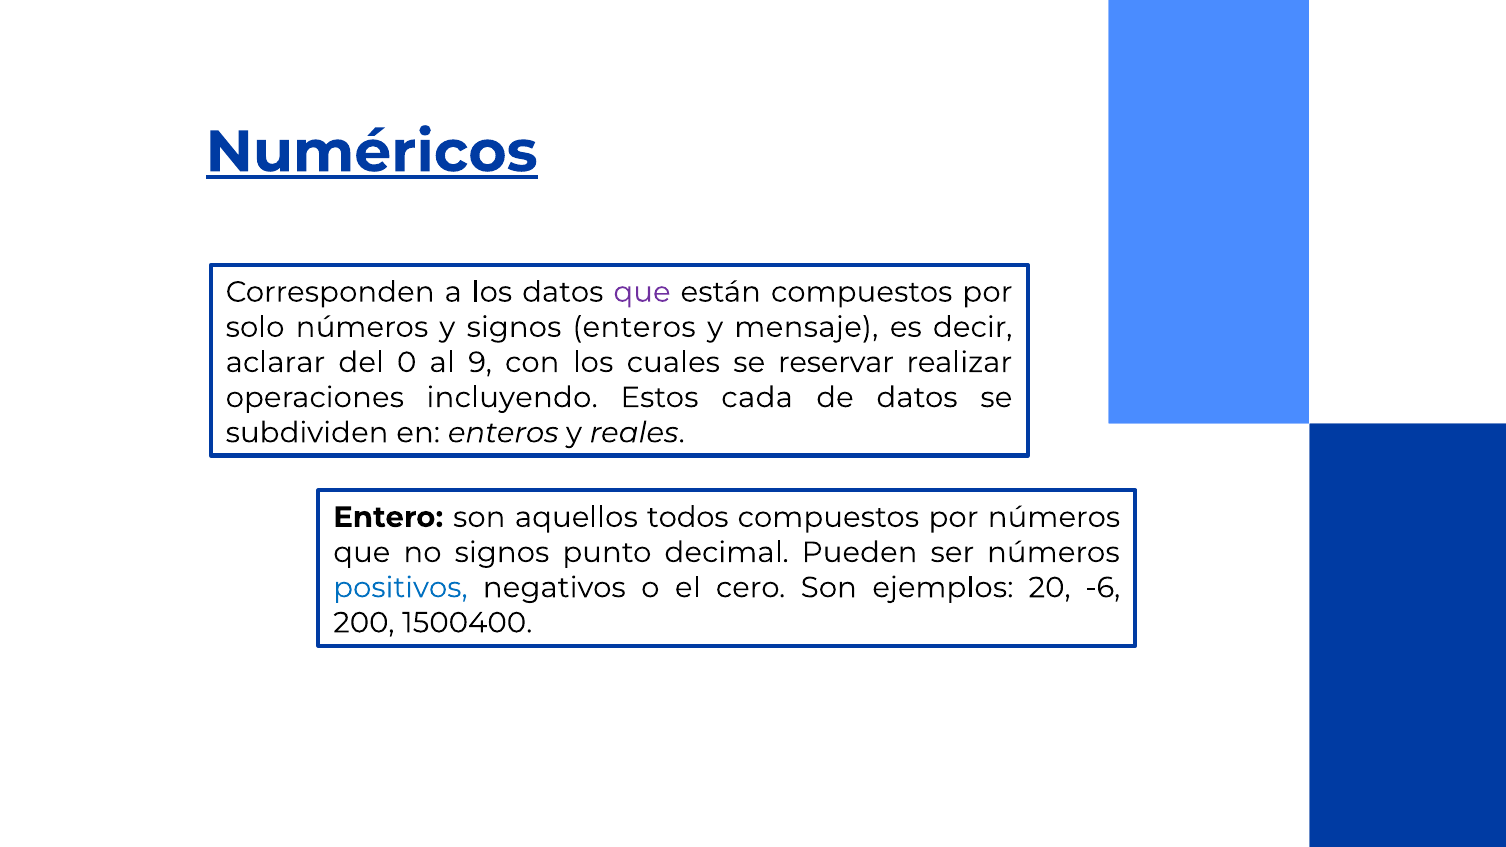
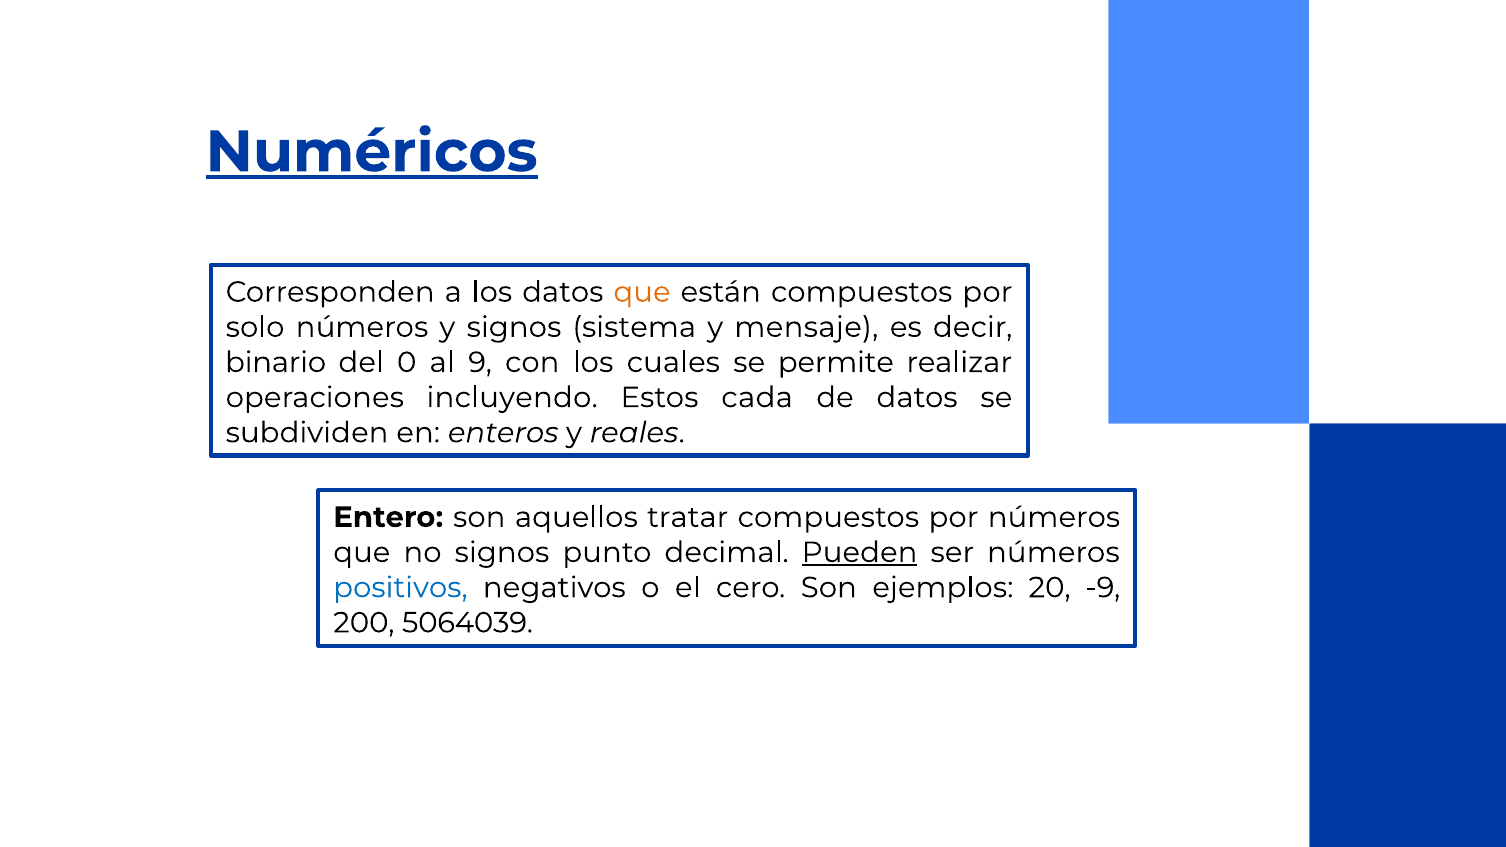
que at (642, 292) colour: purple -> orange
signos enteros: enteros -> sistema
aclarar: aclarar -> binario
reservar: reservar -> permite
todos: todos -> tratar
Pueden underline: none -> present
-6: -6 -> -9
1500400: 1500400 -> 5064039
